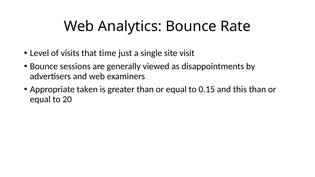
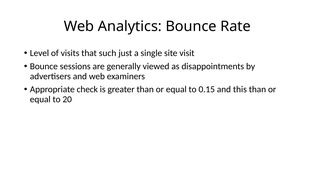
time: time -> such
taken: taken -> check
